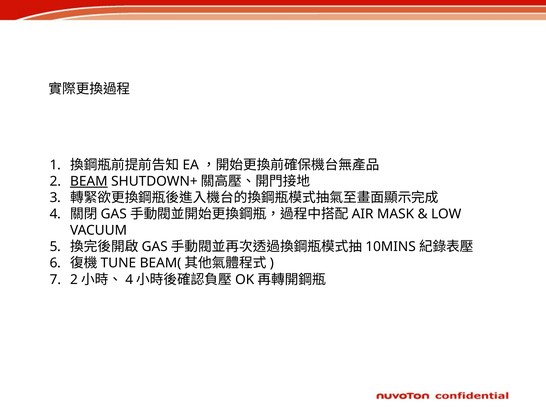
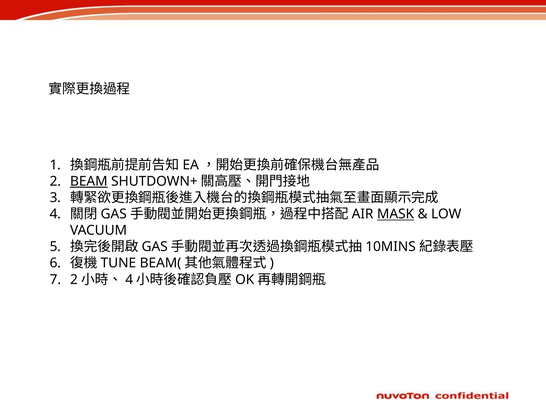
MASK underline: none -> present
